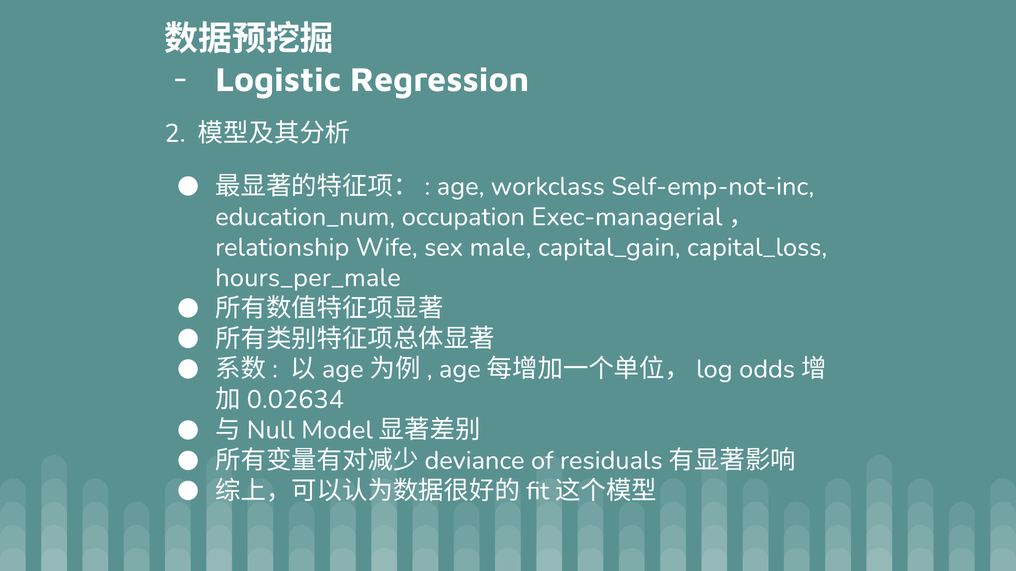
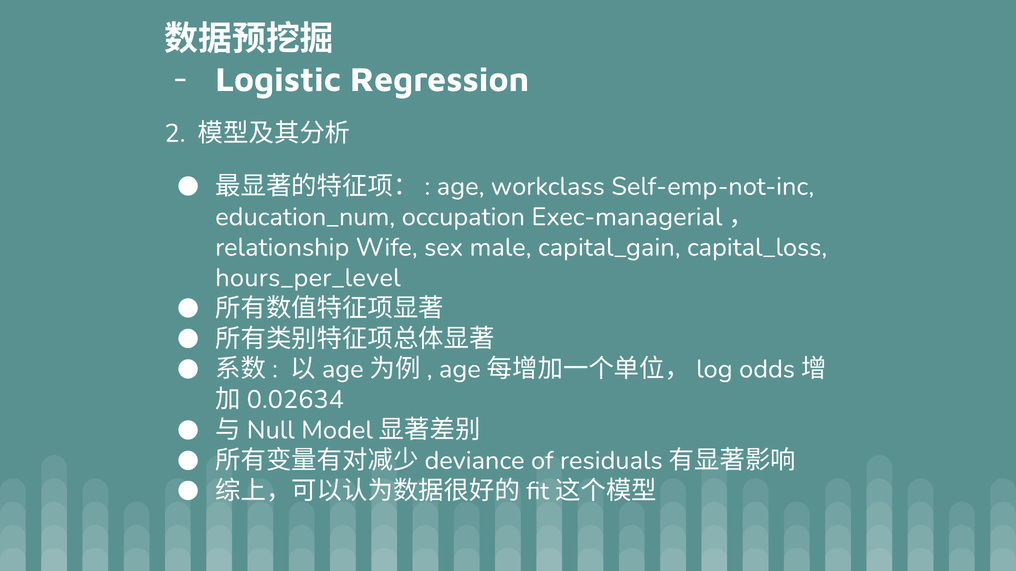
hours_per_male: hours_per_male -> hours_per_level
